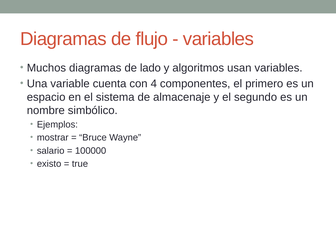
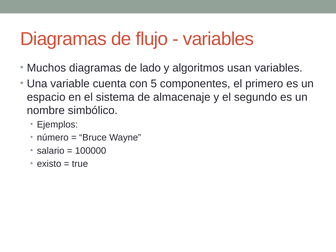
4: 4 -> 5
mostrar: mostrar -> número
